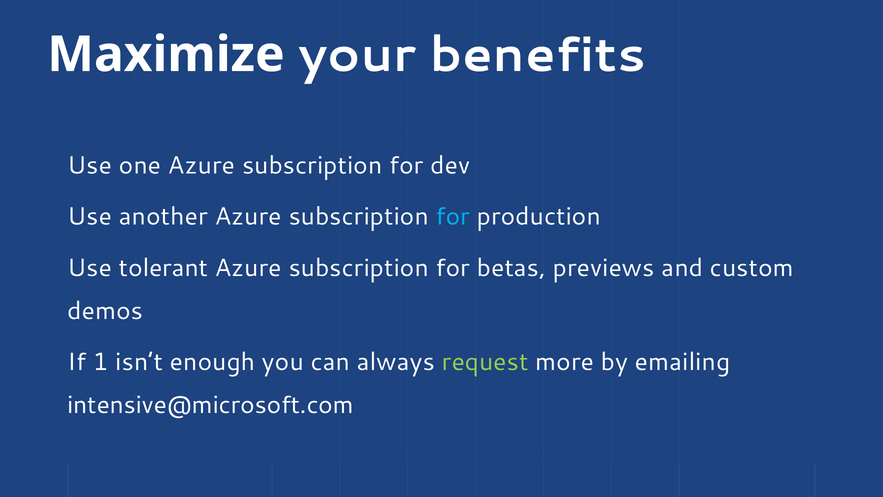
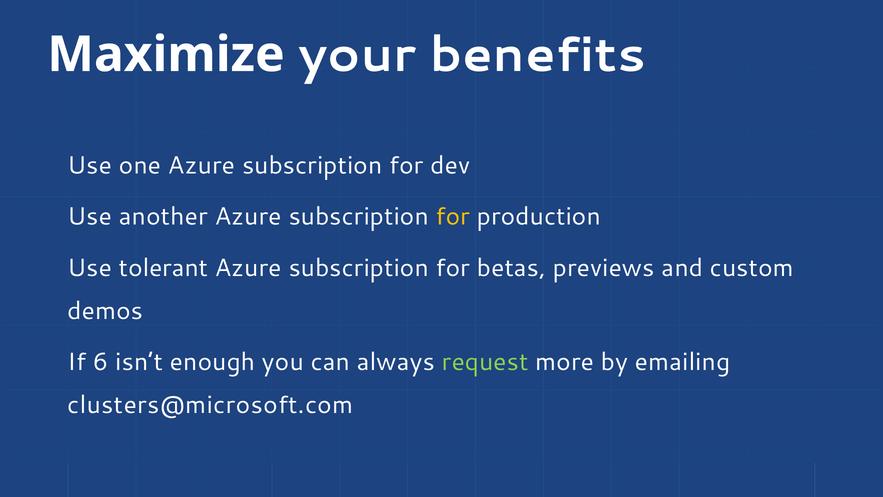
for at (453, 216) colour: light blue -> yellow
1: 1 -> 6
intensive@microsoft.com: intensive@microsoft.com -> clusters@microsoft.com
